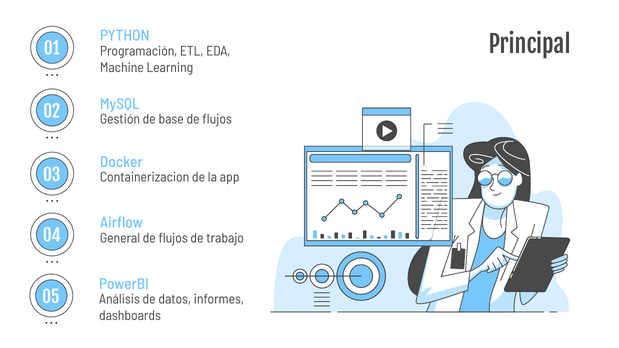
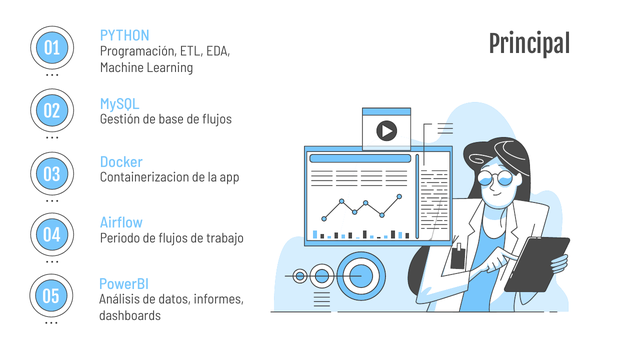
General: General -> Periodo
